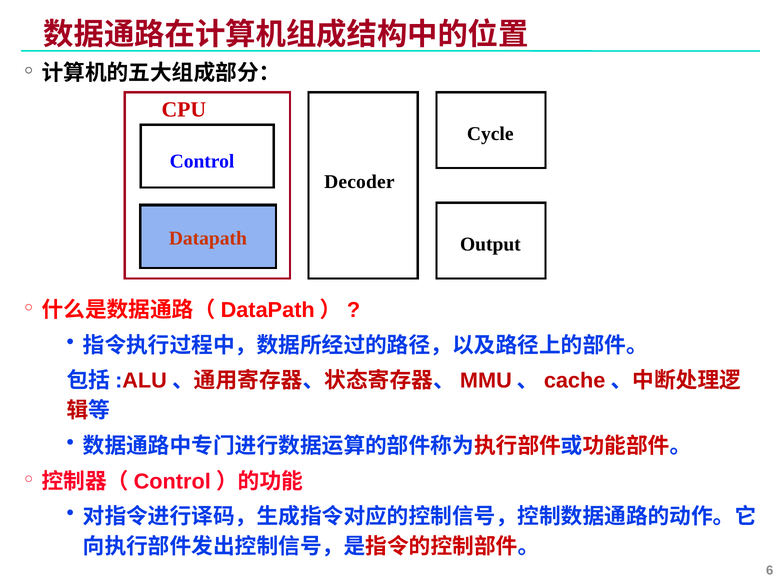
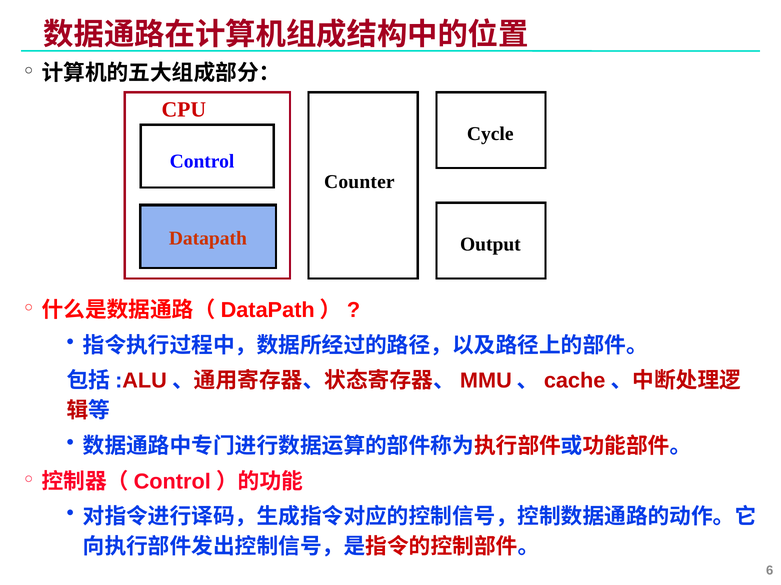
Decoder: Decoder -> Counter
